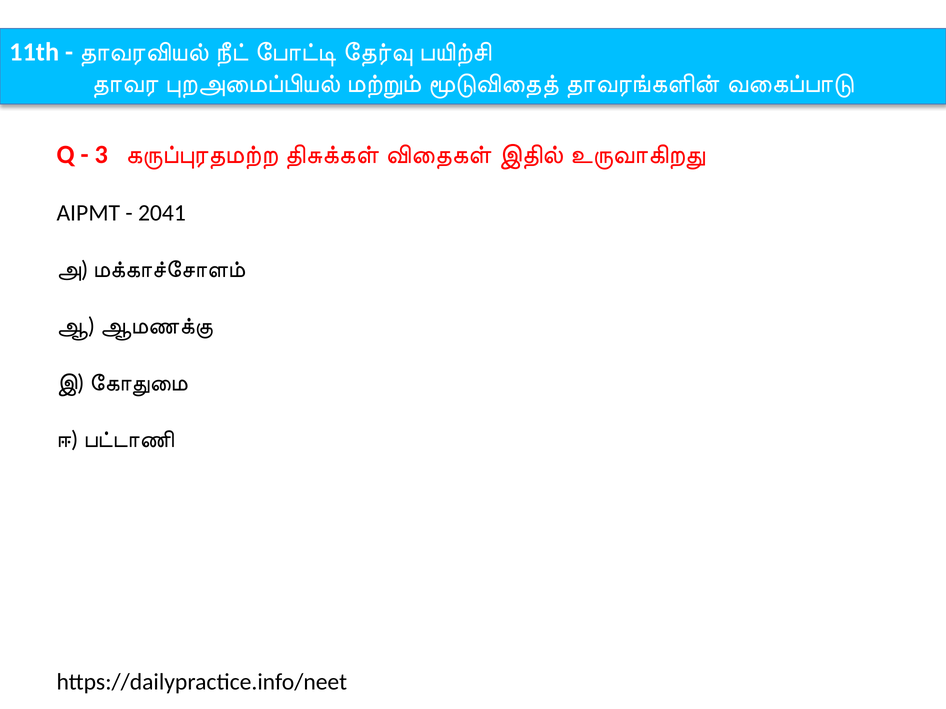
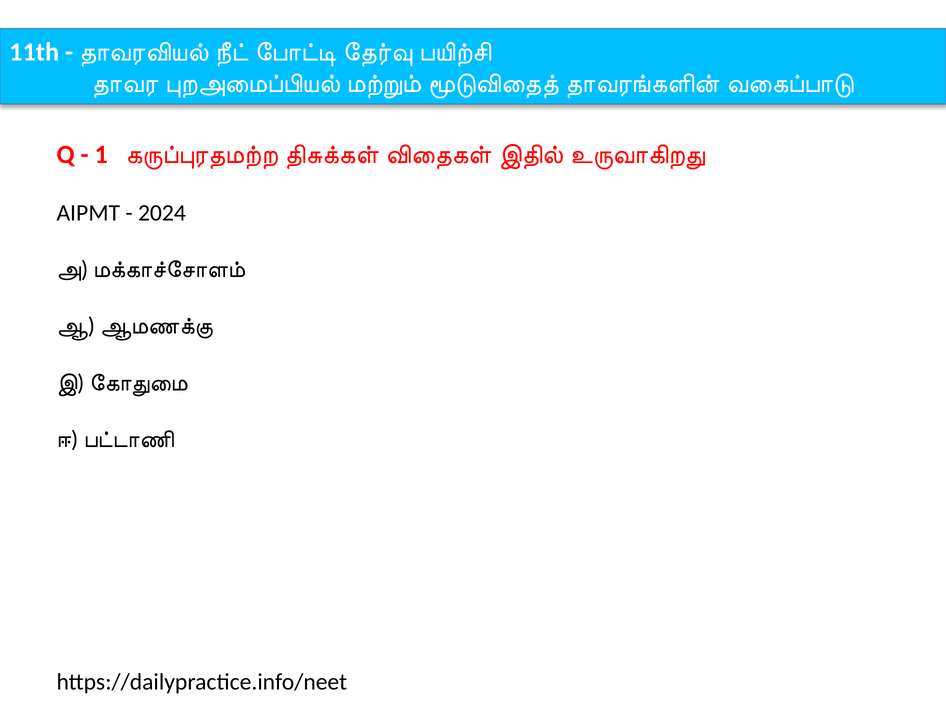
3: 3 -> 1
2041: 2041 -> 2024
